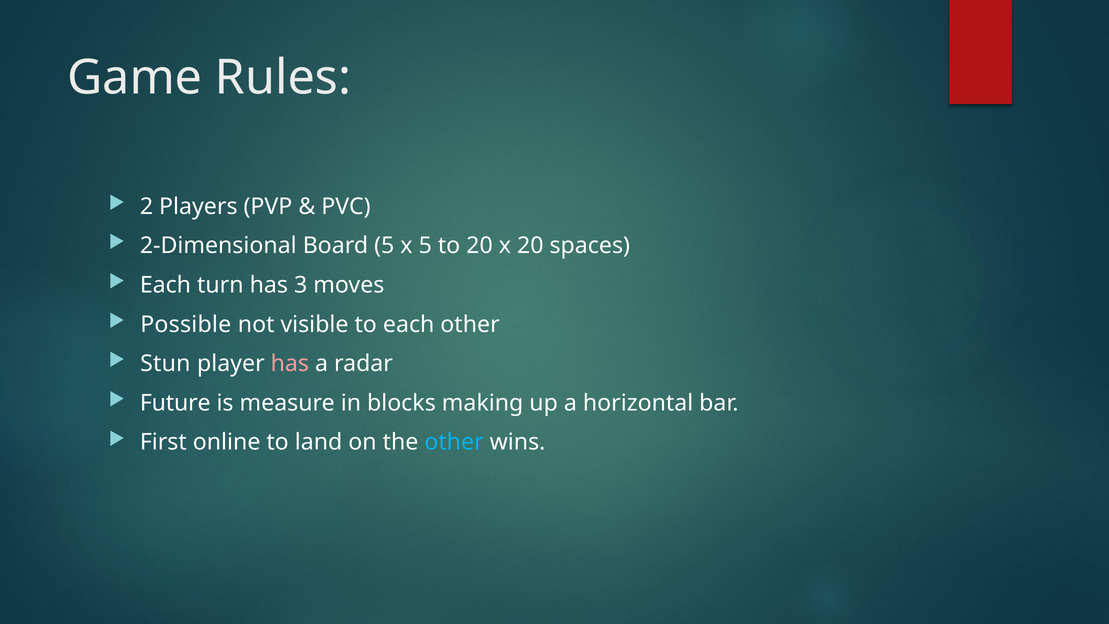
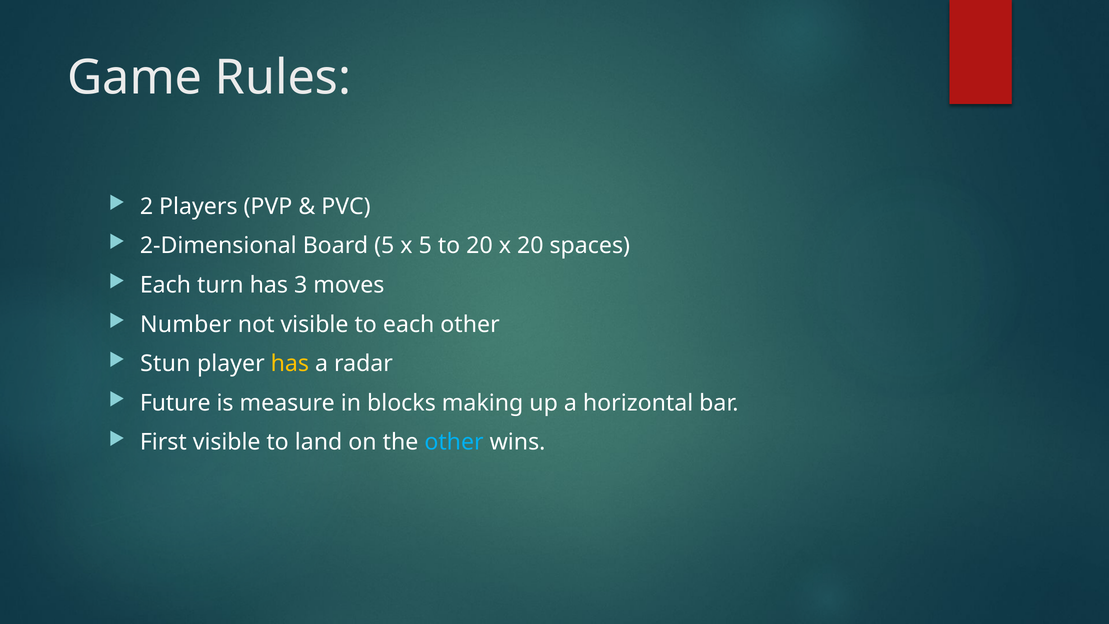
Possible: Possible -> Number
has at (290, 364) colour: pink -> yellow
First online: online -> visible
